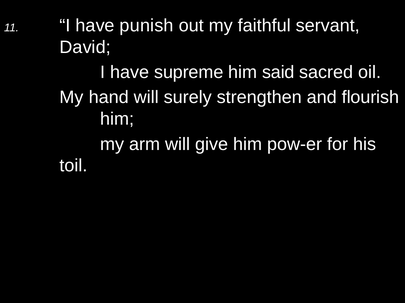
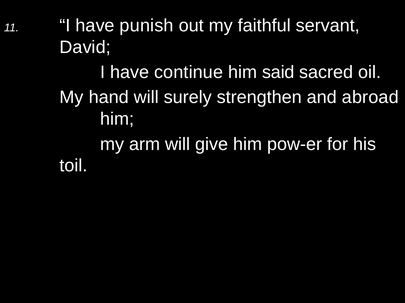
supreme: supreme -> continue
flourish: flourish -> abroad
